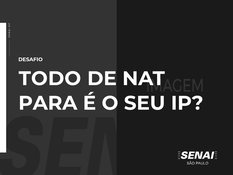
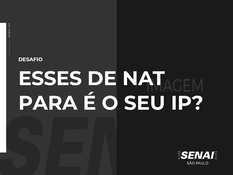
TODO: TODO -> ESSES
